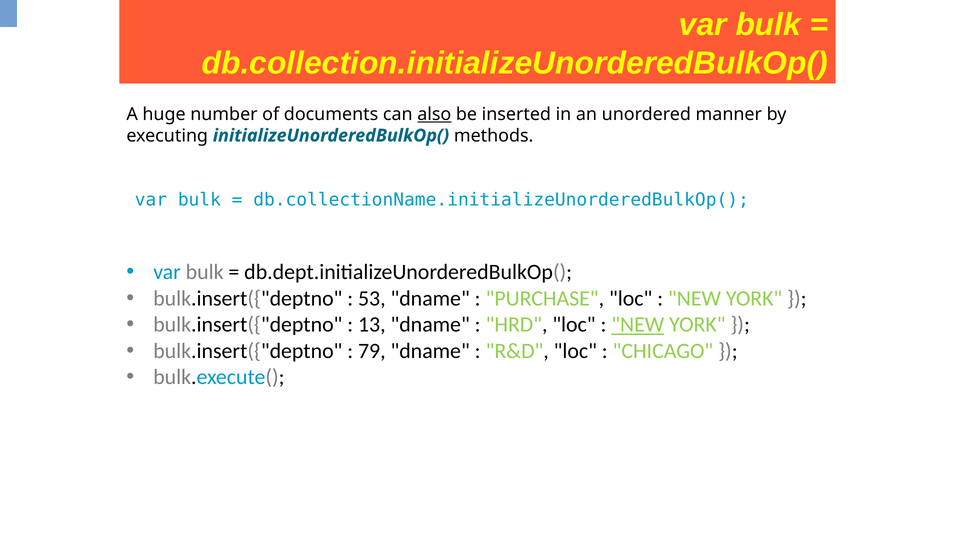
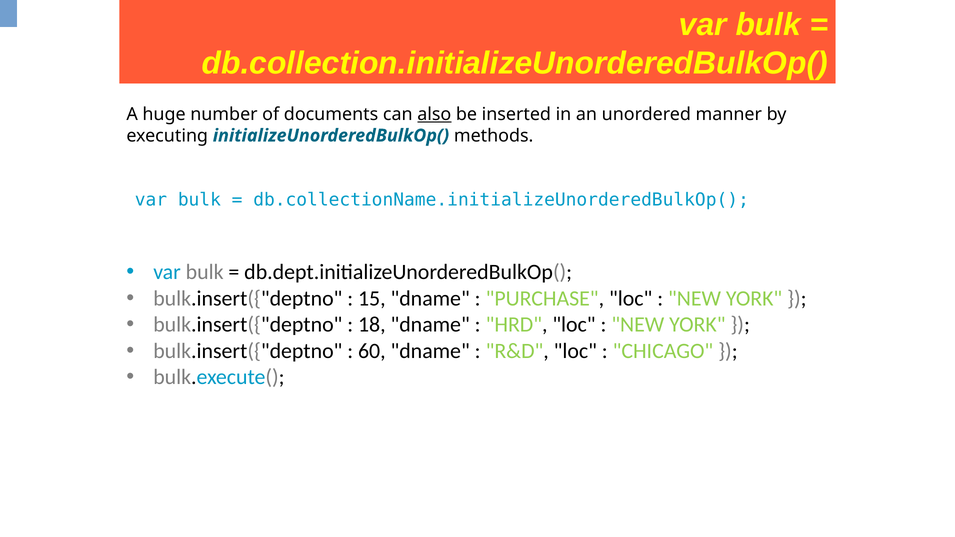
53: 53 -> 15
13: 13 -> 18
NEW at (638, 325) underline: present -> none
79: 79 -> 60
